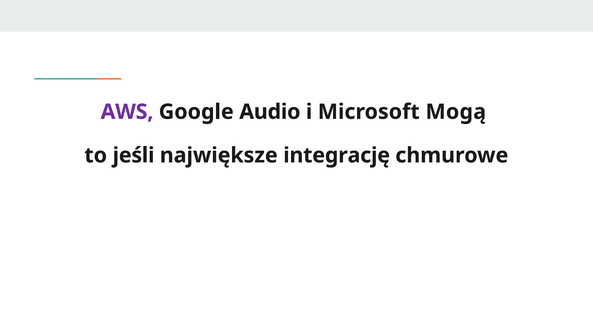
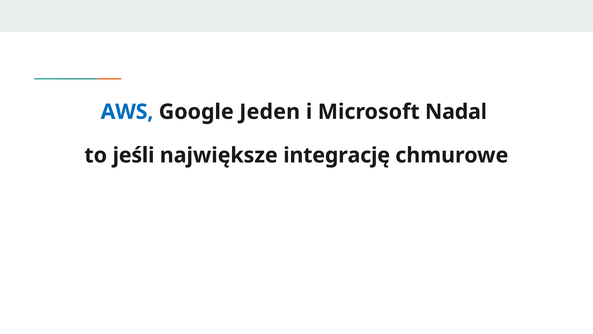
AWS colour: purple -> blue
Audio: Audio -> Jeden
Mogą: Mogą -> Nadal
